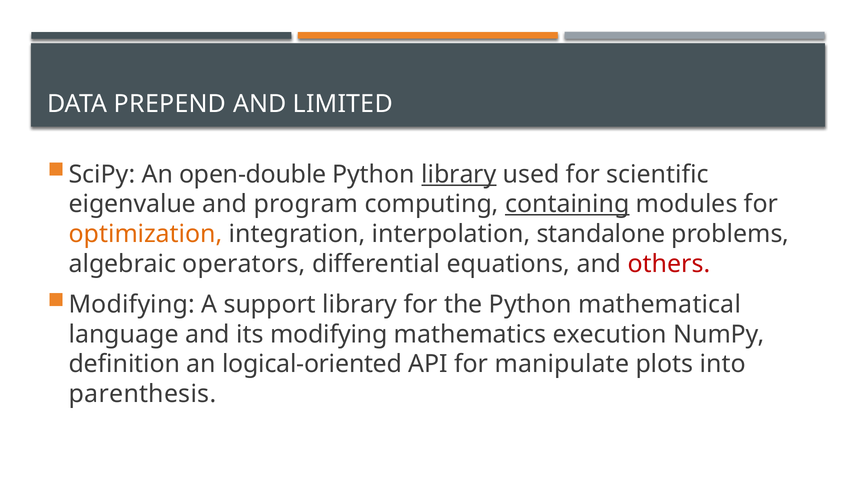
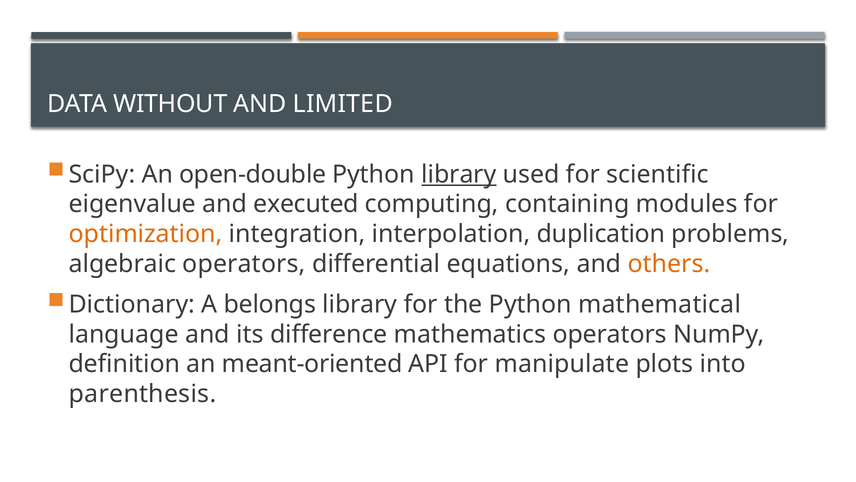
PREPEND: PREPEND -> WITHOUT
program: program -> executed
containing underline: present -> none
standalone: standalone -> duplication
others colour: red -> orange
Modifying at (132, 304): Modifying -> Dictionary
support: support -> belongs
its modifying: modifying -> difference
mathematics execution: execution -> operators
logical-oriented: logical-oriented -> meant-oriented
